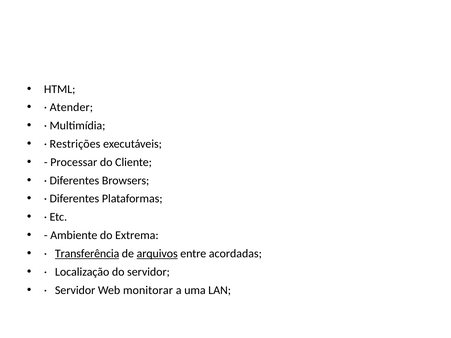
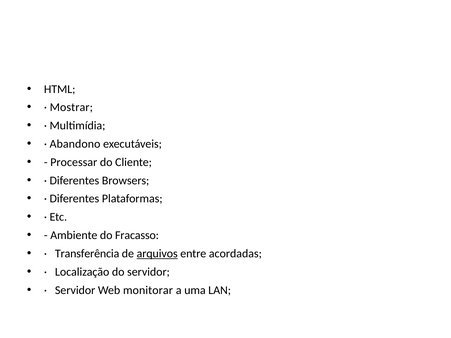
Atender: Atender -> Mostrar
Restrições: Restrições -> Abandono
Extrema: Extrema -> Fracasso
Transferência underline: present -> none
